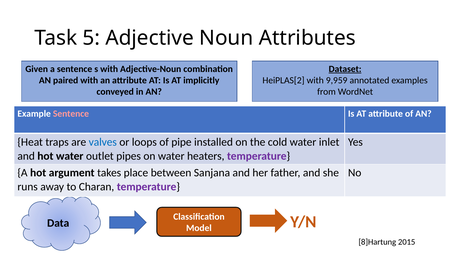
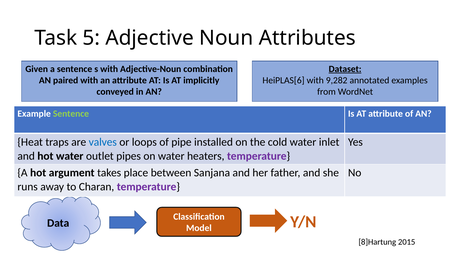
HeiPLAS[2: HeiPLAS[2 -> HeiPLAS[6
9,959: 9,959 -> 9,282
Sentence at (71, 114) colour: pink -> light green
